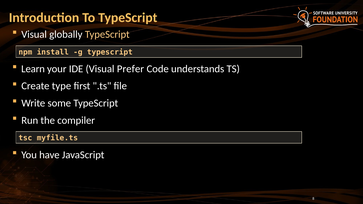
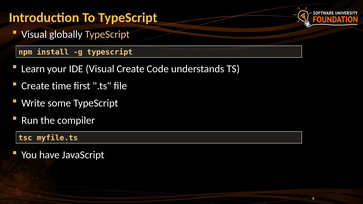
Visual Prefer: Prefer -> Create
type: type -> time
